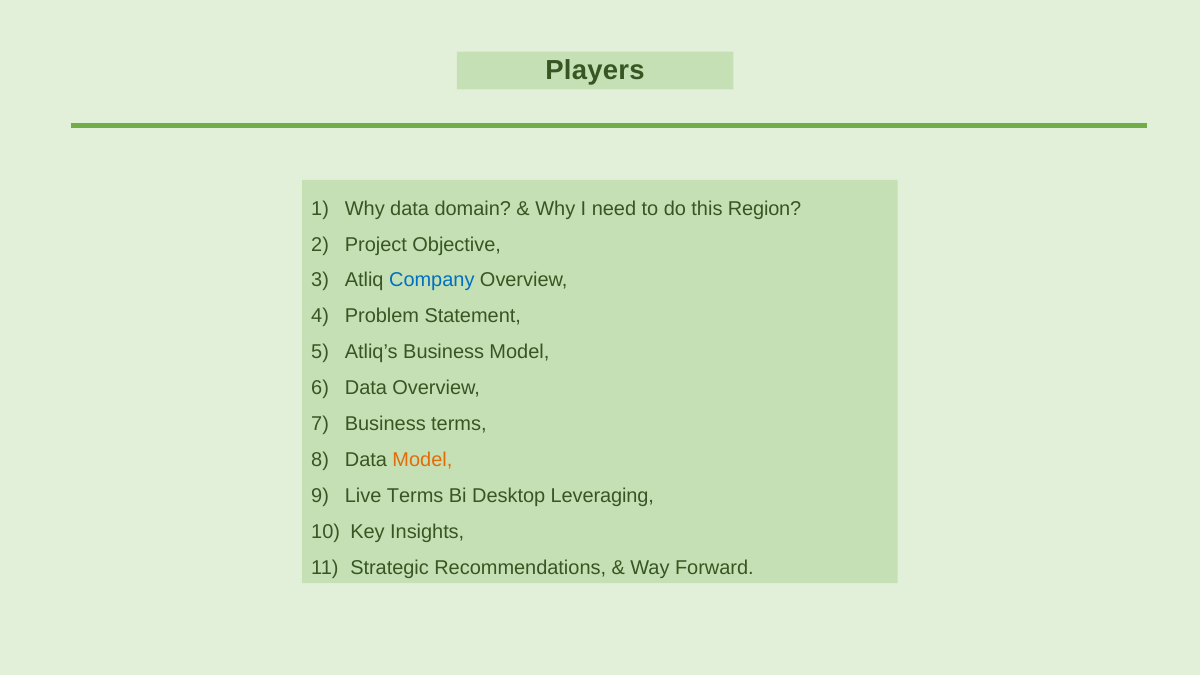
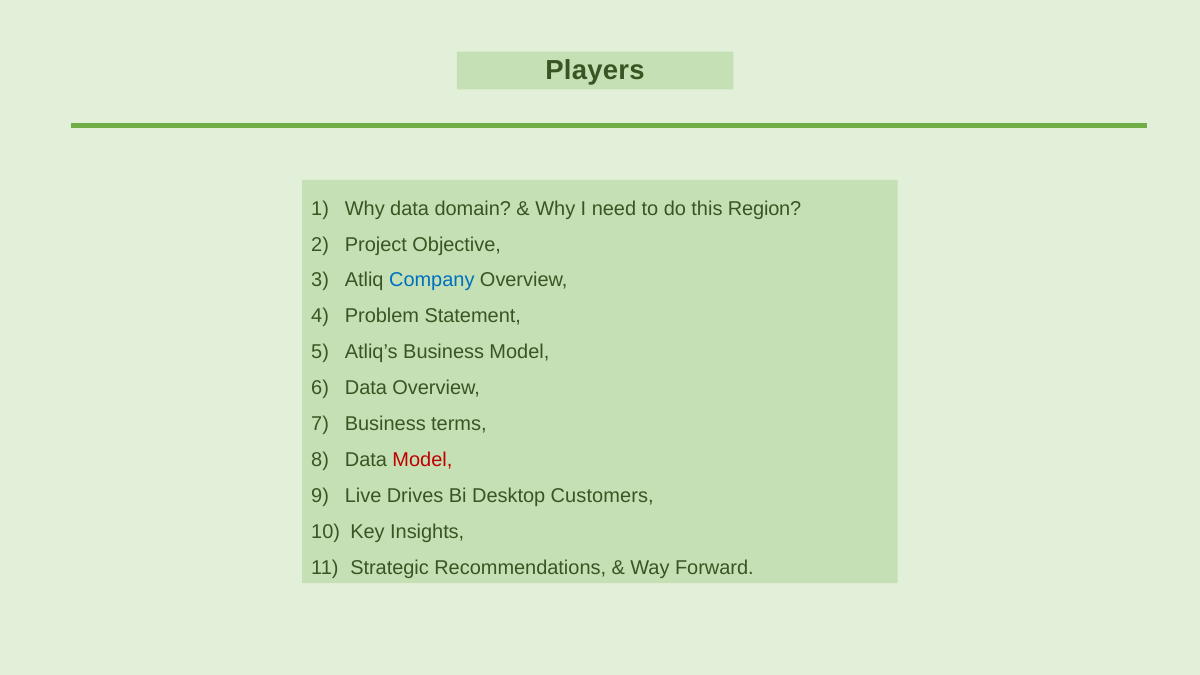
Model at (422, 460) colour: orange -> red
Live Terms: Terms -> Drives
Leveraging: Leveraging -> Customers
